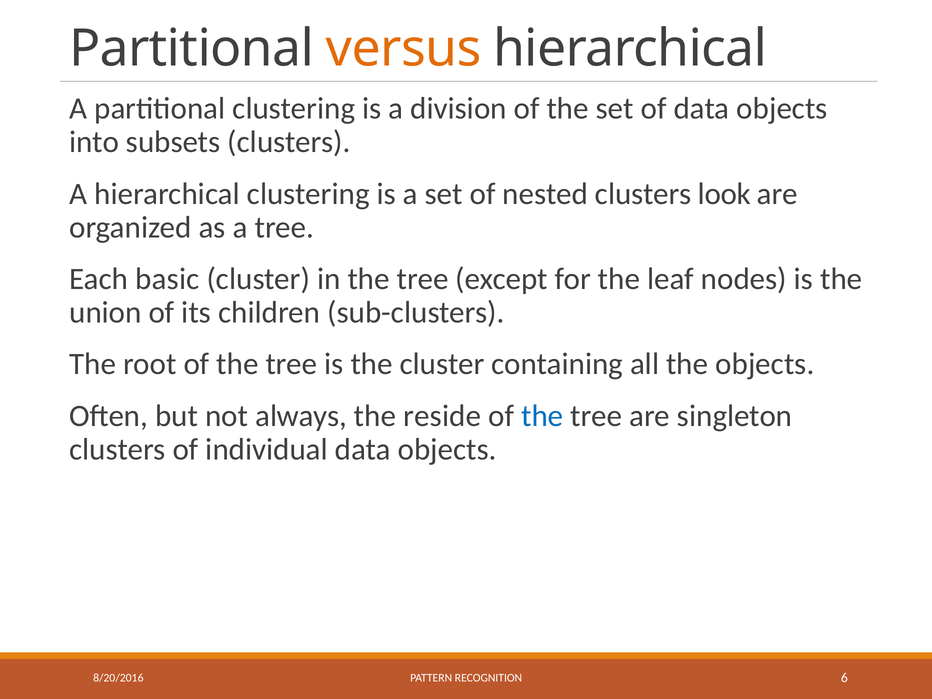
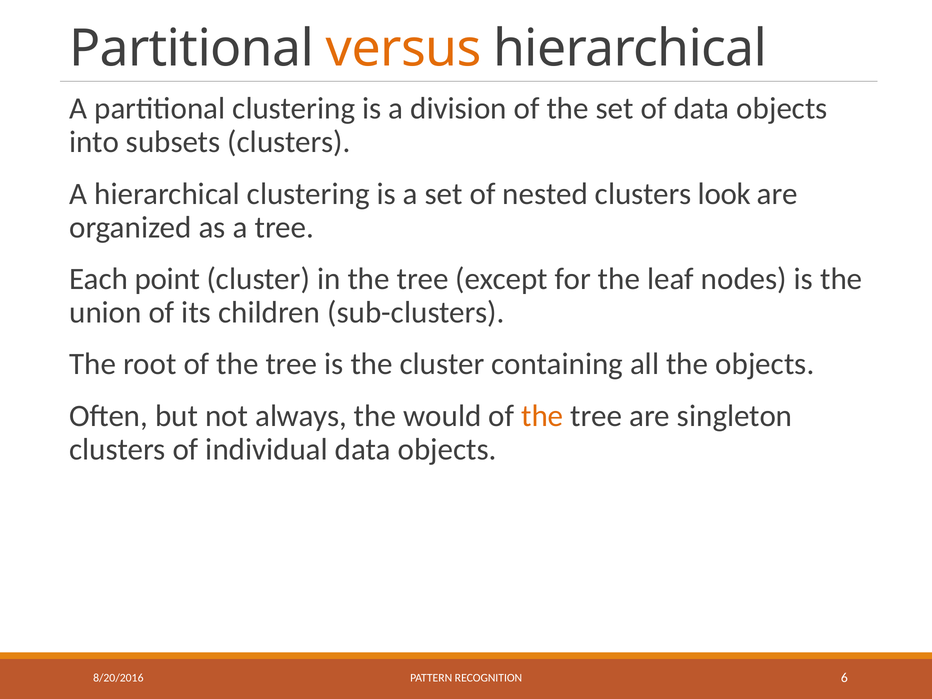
basic: basic -> point
reside: reside -> would
the at (542, 416) colour: blue -> orange
